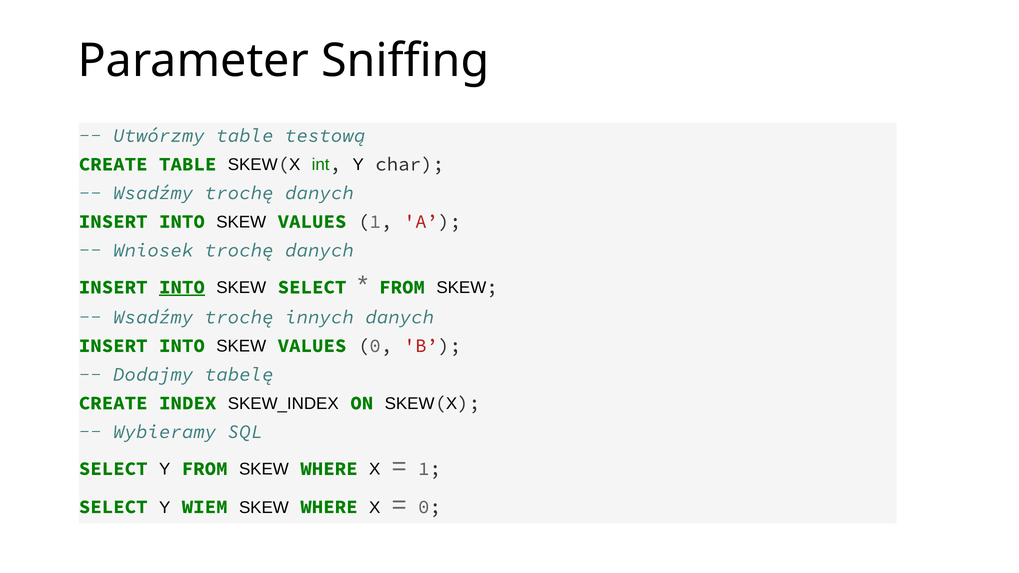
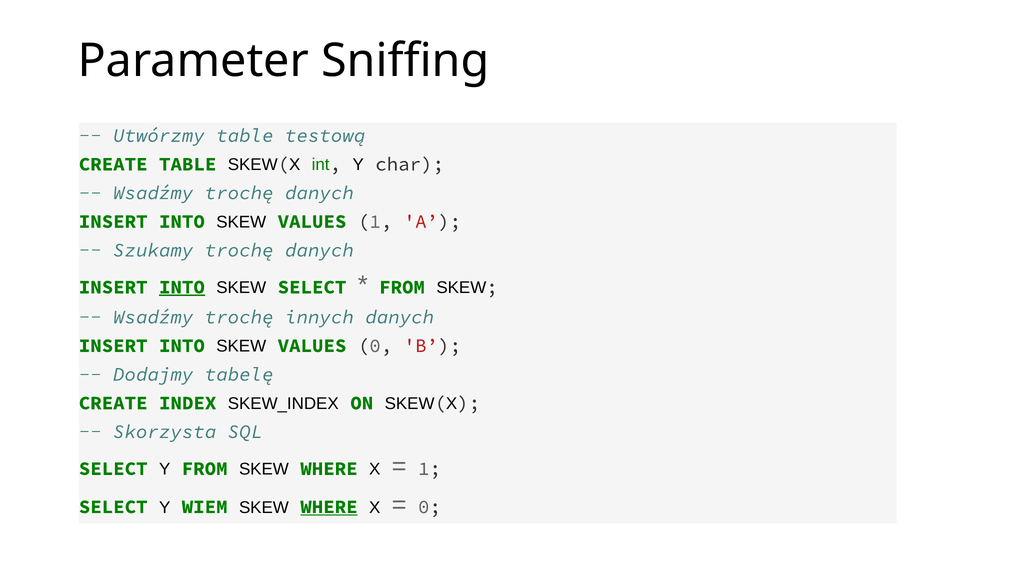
Wniosek: Wniosek -> Szukamy
Wybieramy: Wybieramy -> Skorzysta
WHERE at (329, 507) underline: none -> present
